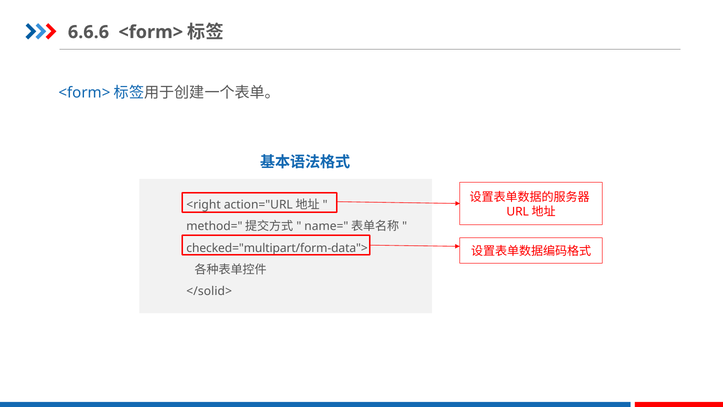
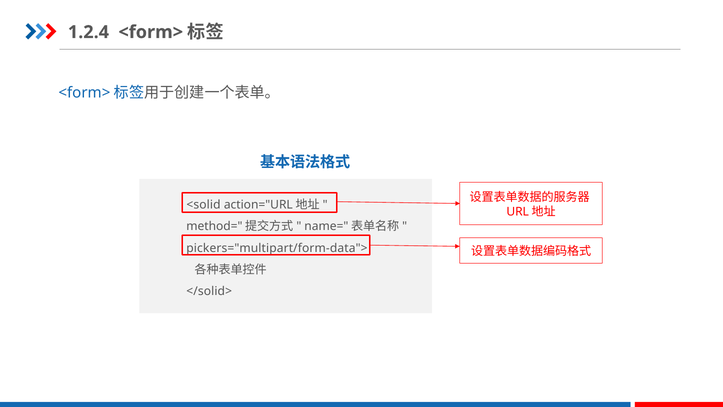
6.6.6: 6.6.6 -> 1.2.4
<right: <right -> <solid
checked="multipart/form-data">: checked="multipart/form-data"> -> pickers="multipart/form-data">
